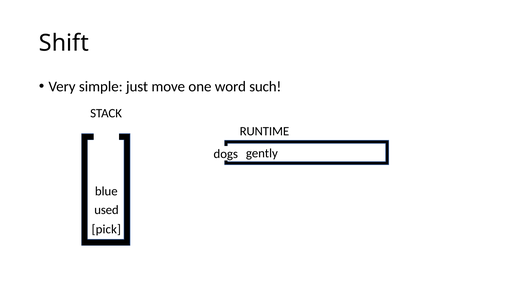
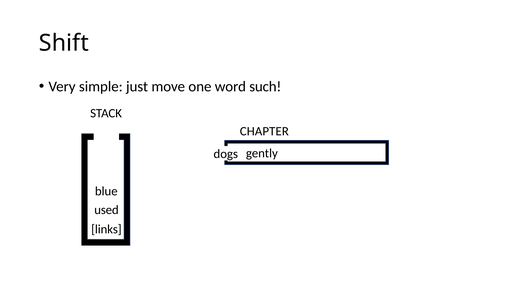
RUNTIME: RUNTIME -> CHAPTER
pick: pick -> links
